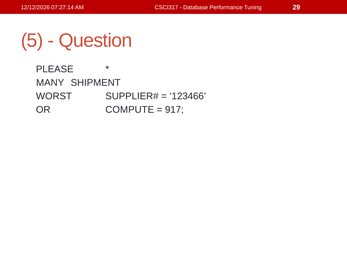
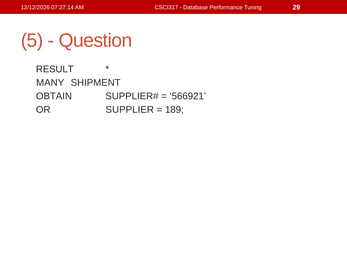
PLEASE: PLEASE -> RESULT
WORST: WORST -> OBTAIN
123466: 123466 -> 566921
COMPUTE: COMPUTE -> SUPPLIER
917: 917 -> 189
